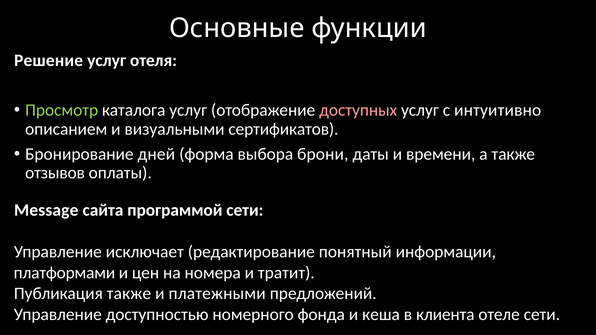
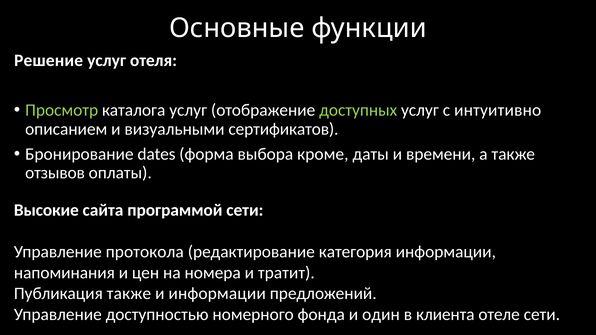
доступных colour: pink -> light green
дней: дней -> dates
брони: брони -> кроме
Message: Message -> Высокие
исключает: исключает -> протокола
понятный: понятный -> категория
платформами: платформами -> напоминания
и платежными: платежными -> информации
кеша: кеша -> один
